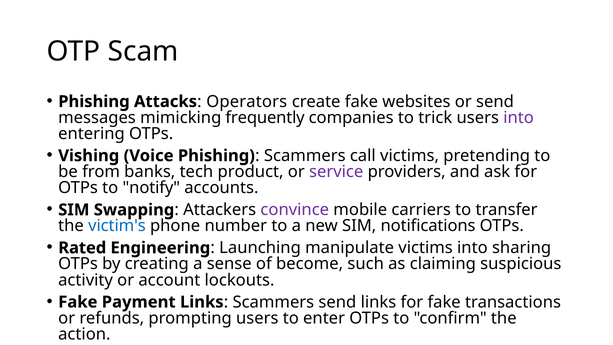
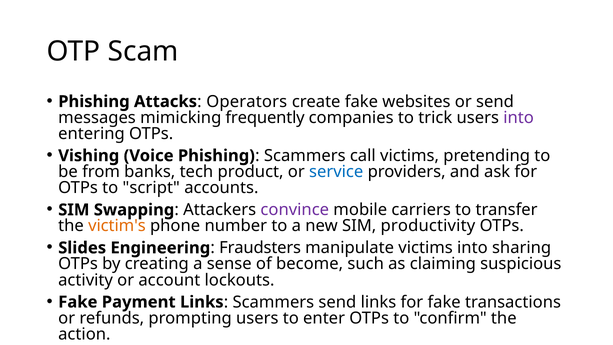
service colour: purple -> blue
notify: notify -> script
victim's colour: blue -> orange
notifications: notifications -> productivity
Rated: Rated -> Slides
Launching: Launching -> Fraudsters
